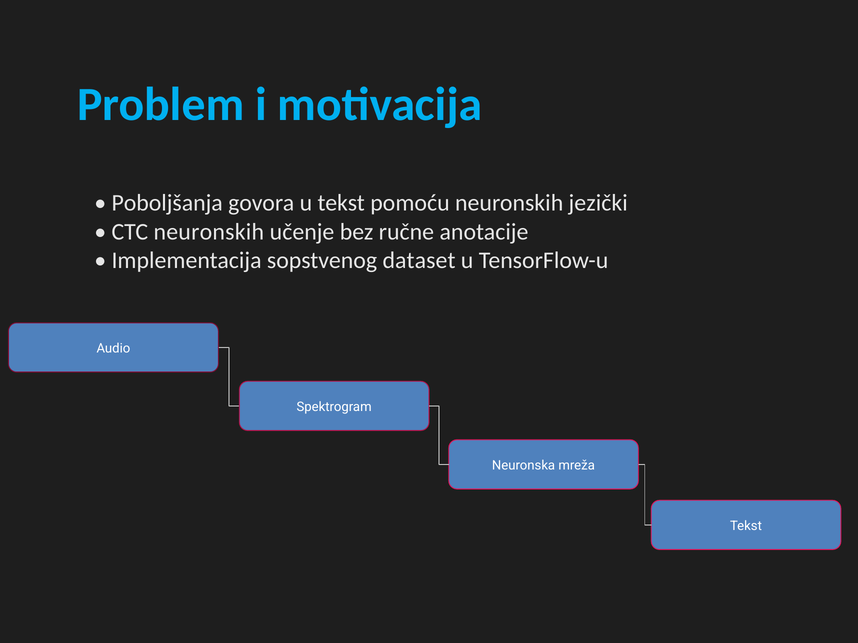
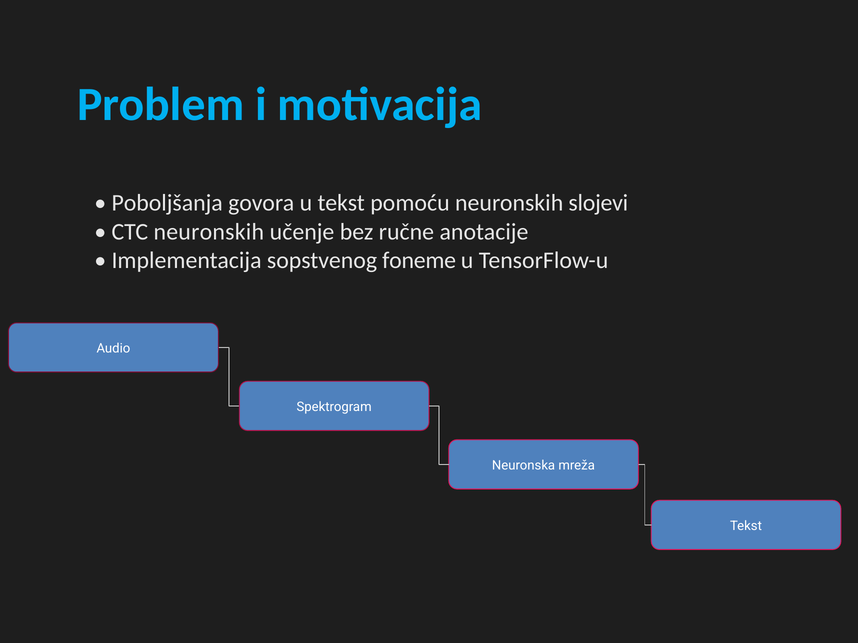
jezički: jezički -> slojevi
dataset: dataset -> foneme
